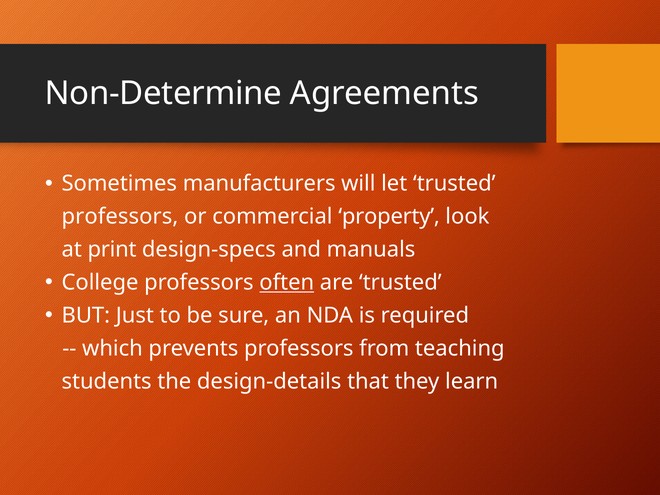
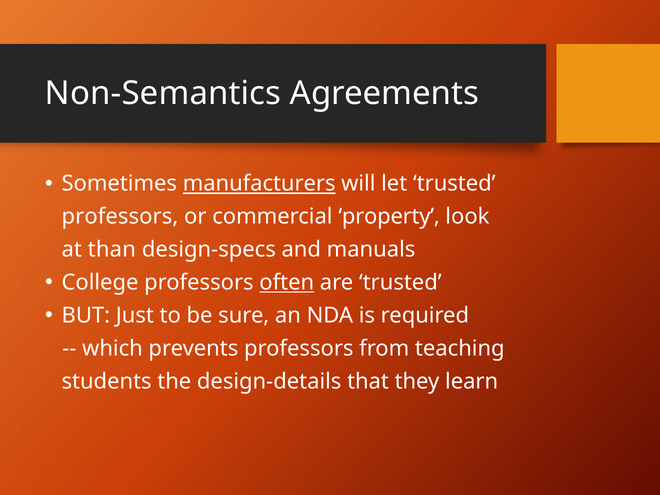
Non-Determine: Non-Determine -> Non-Semantics
manufacturers underline: none -> present
print: print -> than
